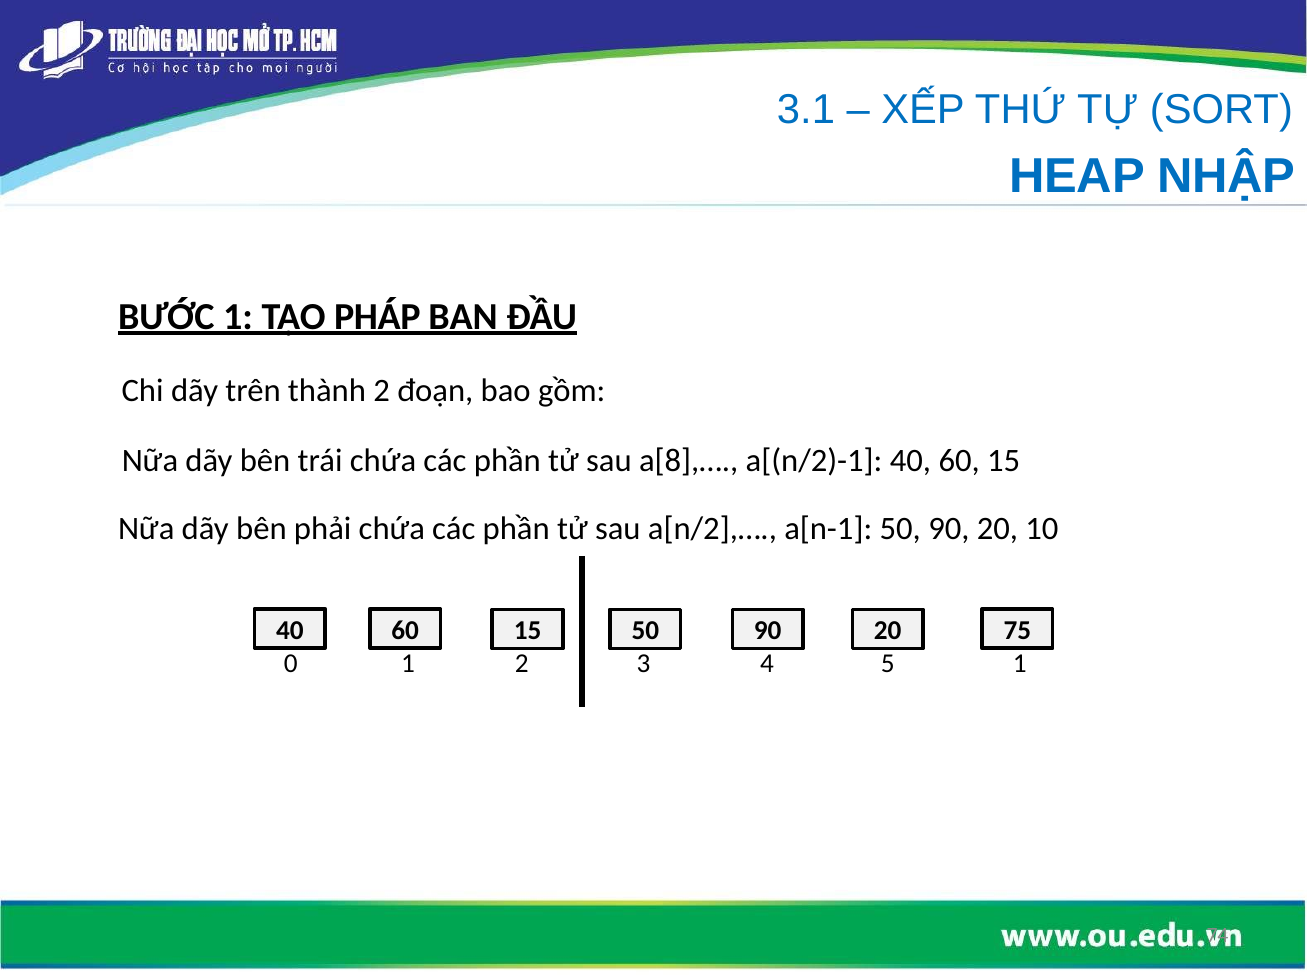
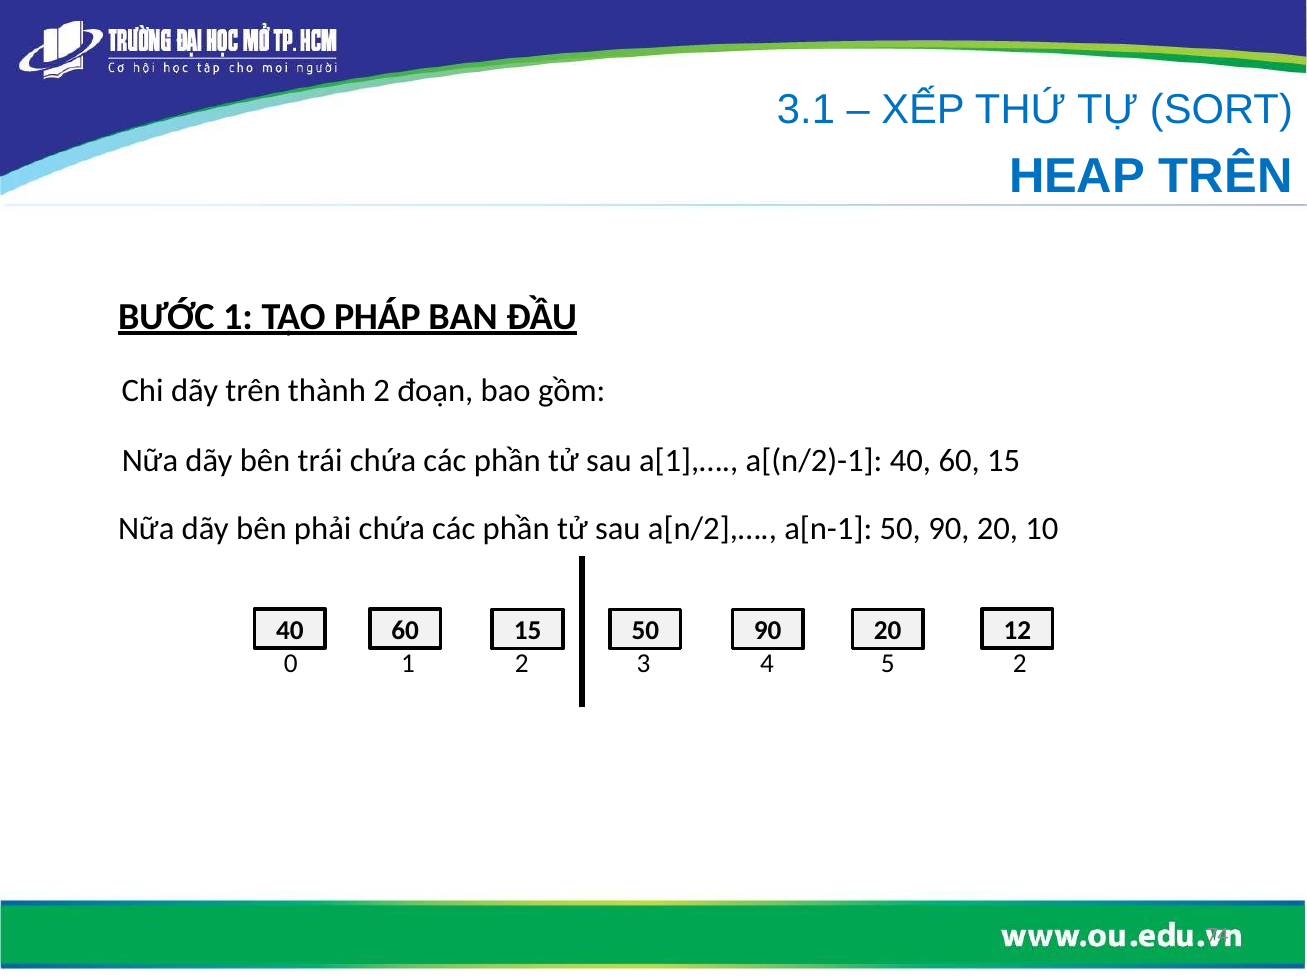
HEAP NHẬP: NHẬP -> TRÊN
a[8],…: a[8],… -> a[1],…
75: 75 -> 12
5 1: 1 -> 2
